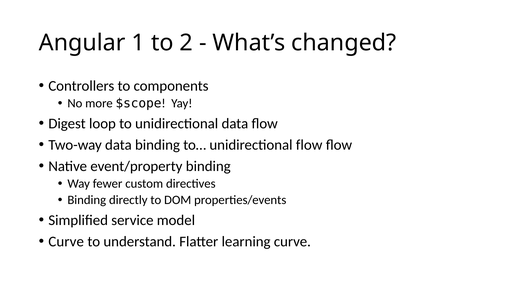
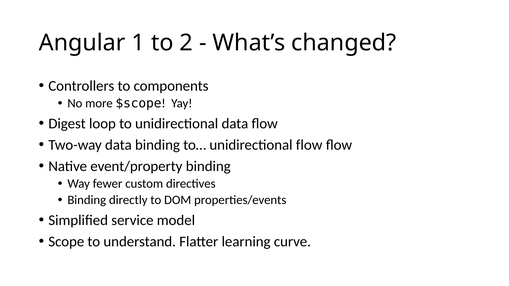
Curve at (66, 242): Curve -> Scope
